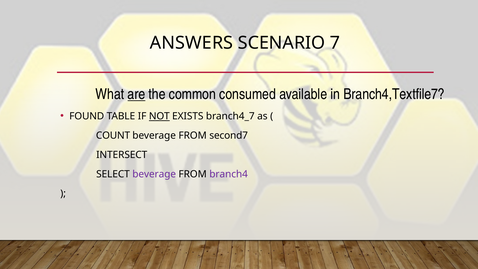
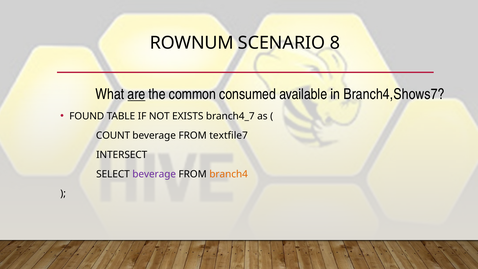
ANSWERS: ANSWERS -> ROWNUM
7: 7 -> 8
Branch4,Textfile7: Branch4,Textfile7 -> Branch4,Shows7
NOT underline: present -> none
second7: second7 -> textfile7
branch4 colour: purple -> orange
